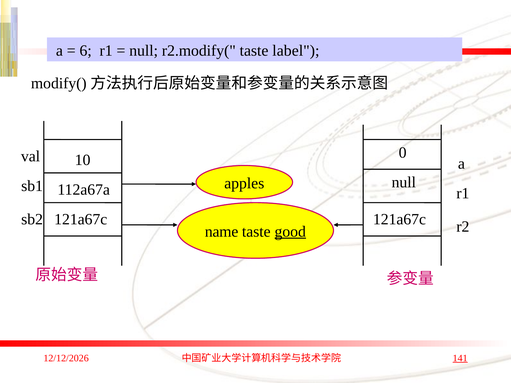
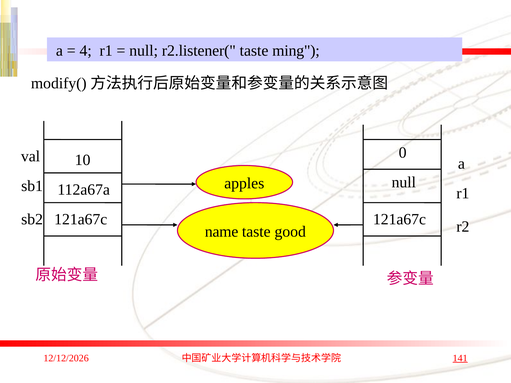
6: 6 -> 4
r2.modify(: r2.modify( -> r2.listener(
label: label -> ming
good underline: present -> none
